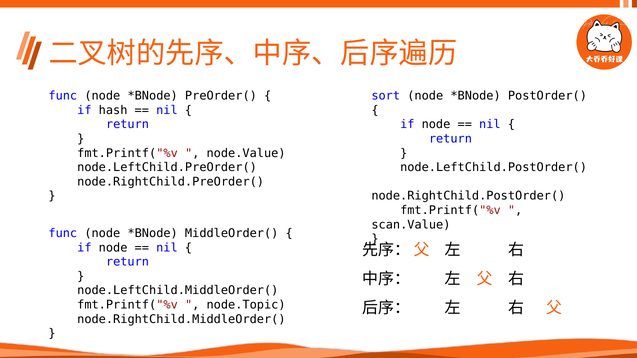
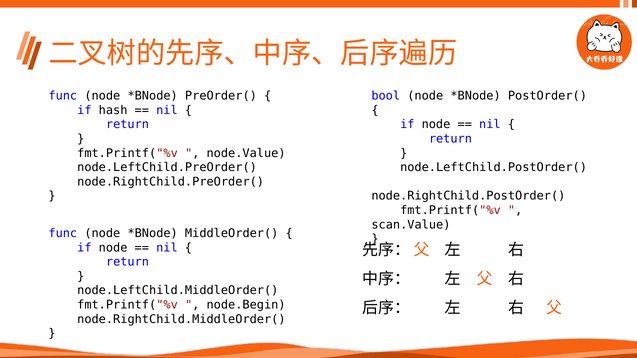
sort: sort -> bool
node.Topic: node.Topic -> node.Begin
